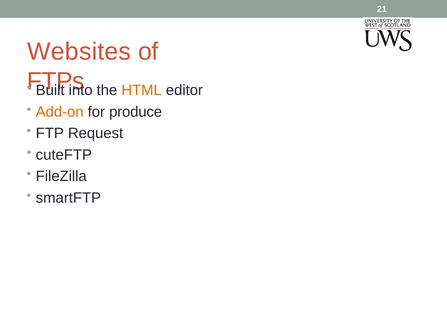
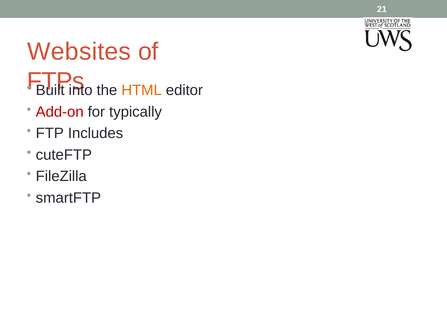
Add-on colour: orange -> red
produce: produce -> typically
Request: Request -> Includes
